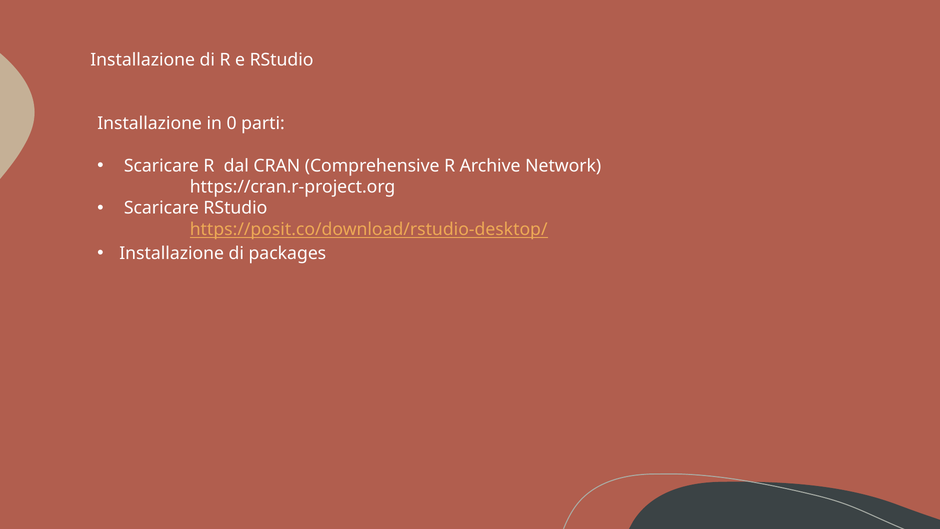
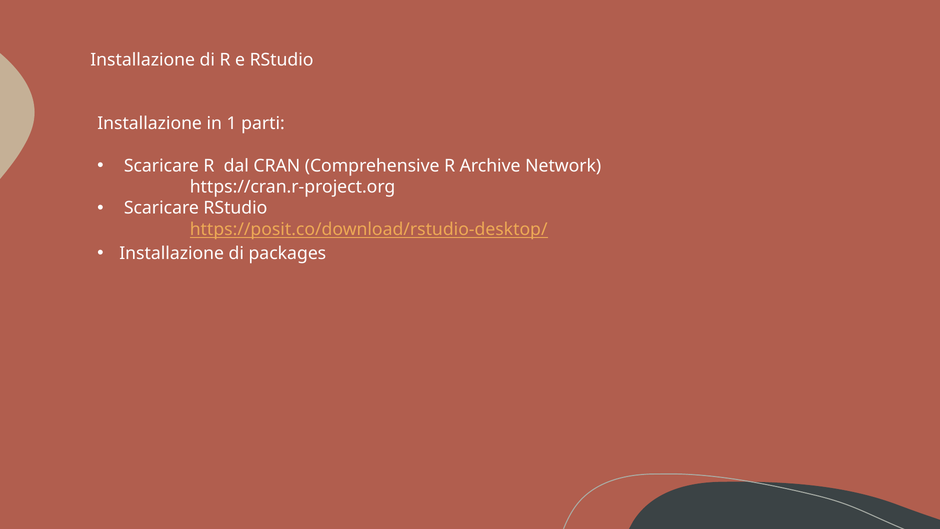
0: 0 -> 1
